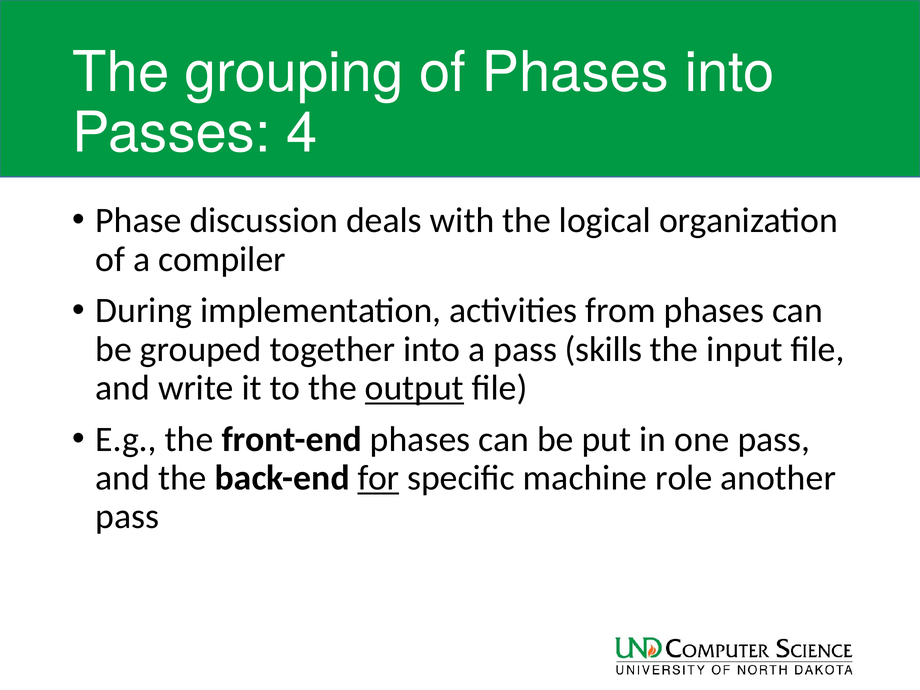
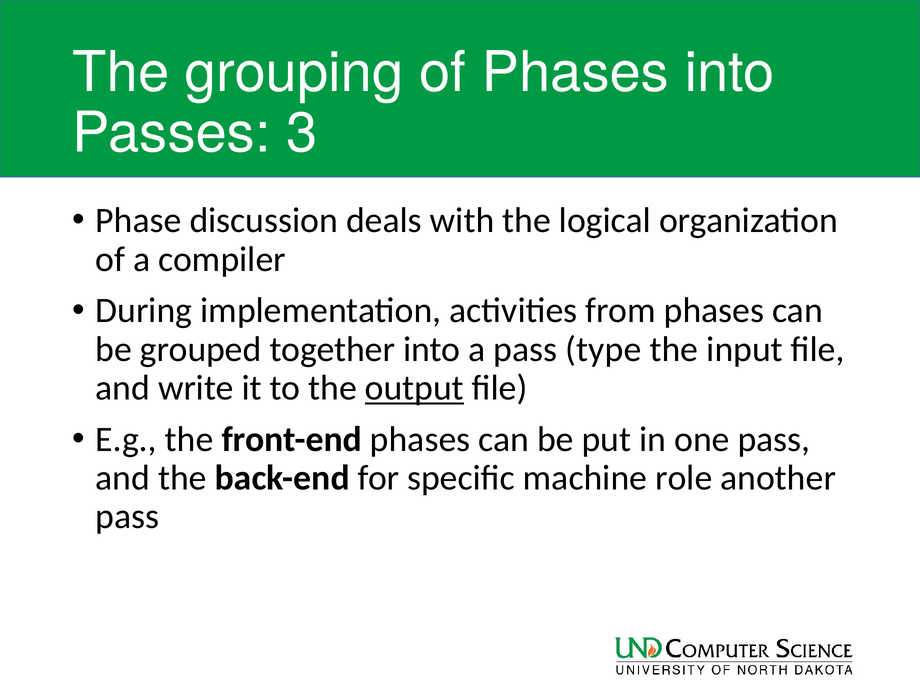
4: 4 -> 3
skills: skills -> type
for underline: present -> none
